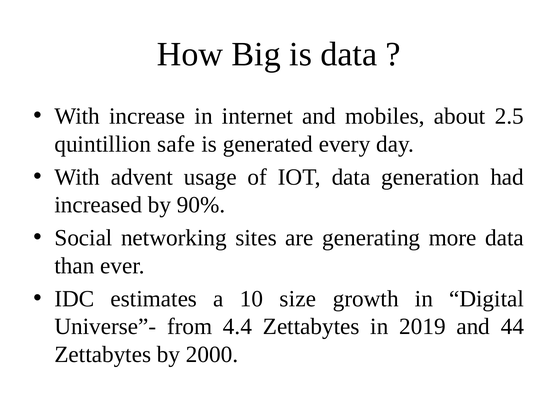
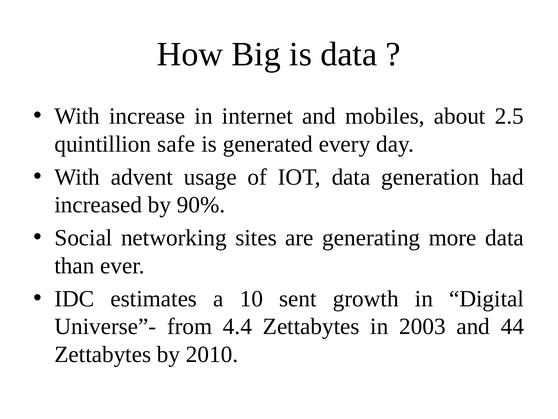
size: size -> sent
2019: 2019 -> 2003
2000: 2000 -> 2010
